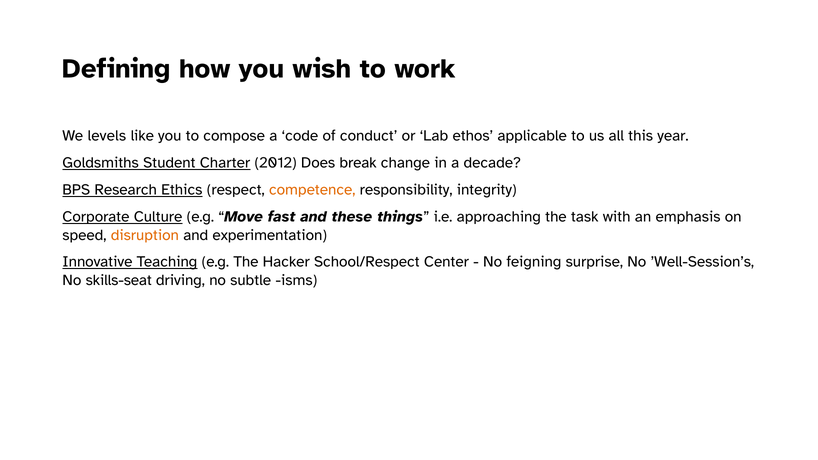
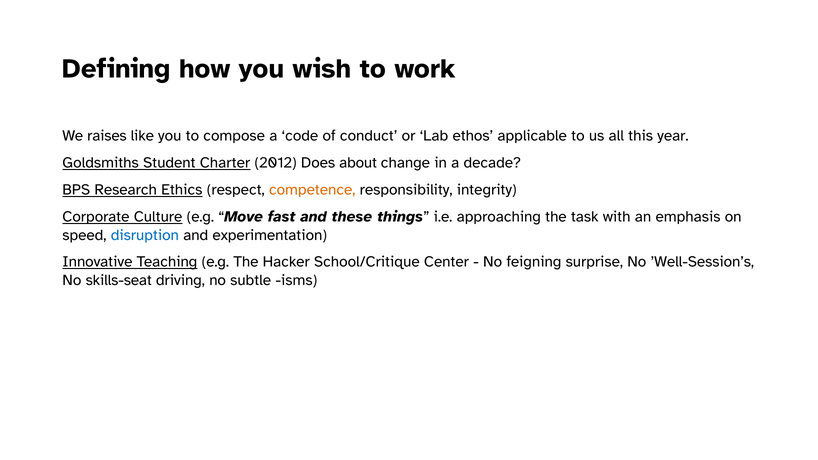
levels: levels -> raises
break: break -> about
disruption colour: orange -> blue
School/Respect: School/Respect -> School/Critique
